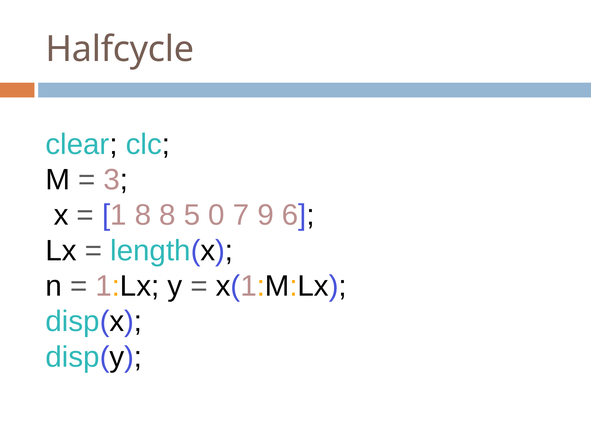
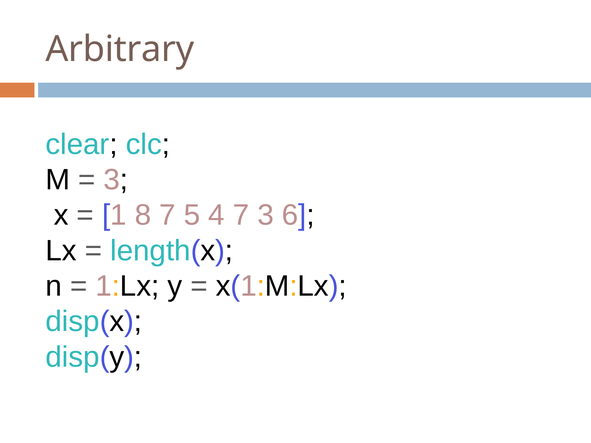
Halfcycle: Halfcycle -> Arbitrary
8 8: 8 -> 7
0: 0 -> 4
7 9: 9 -> 3
